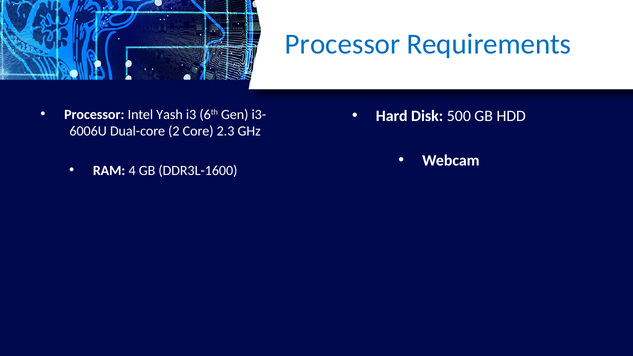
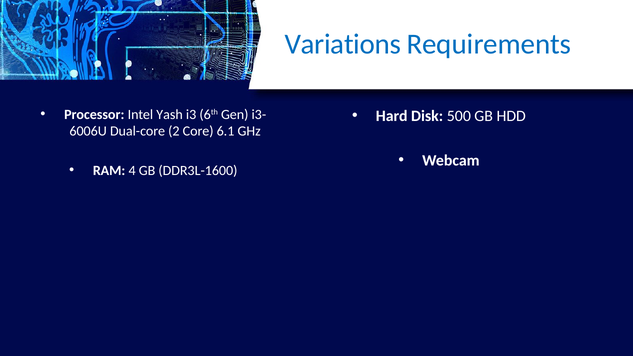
Processor at (343, 44): Processor -> Variations
2.3: 2.3 -> 6.1
